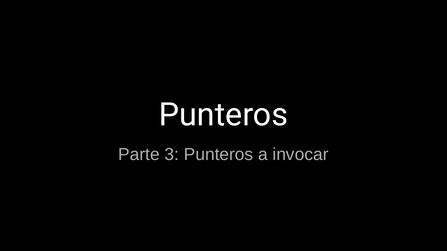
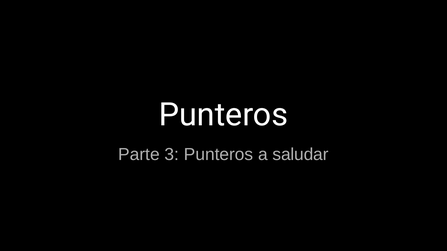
invocar: invocar -> saludar
